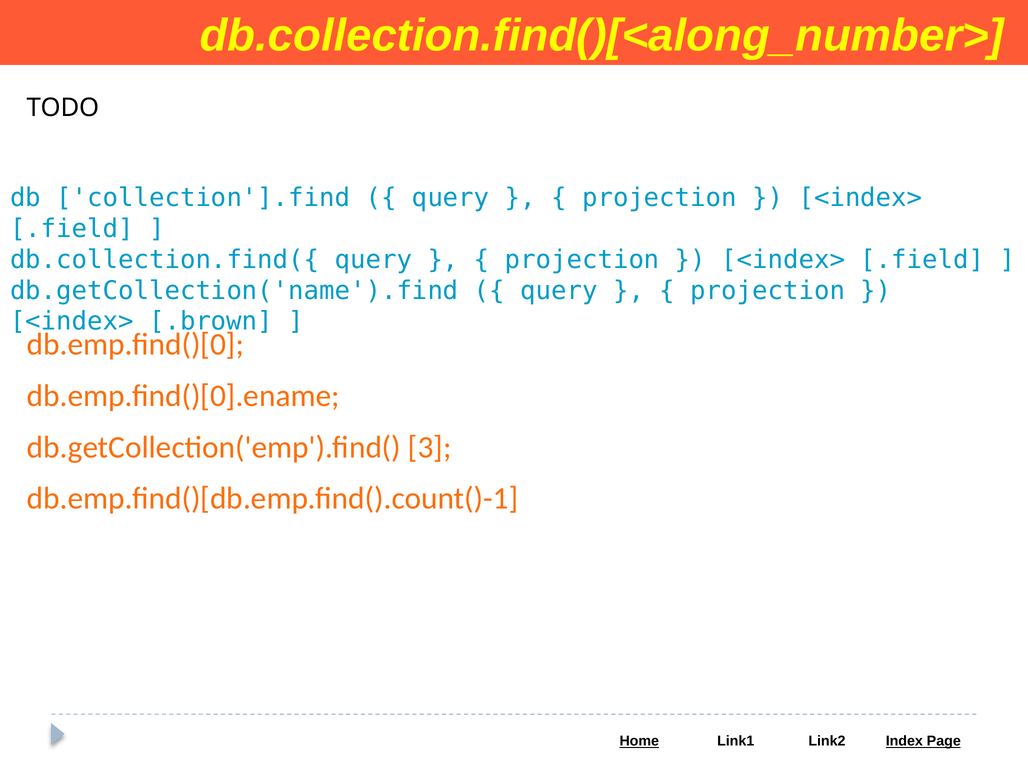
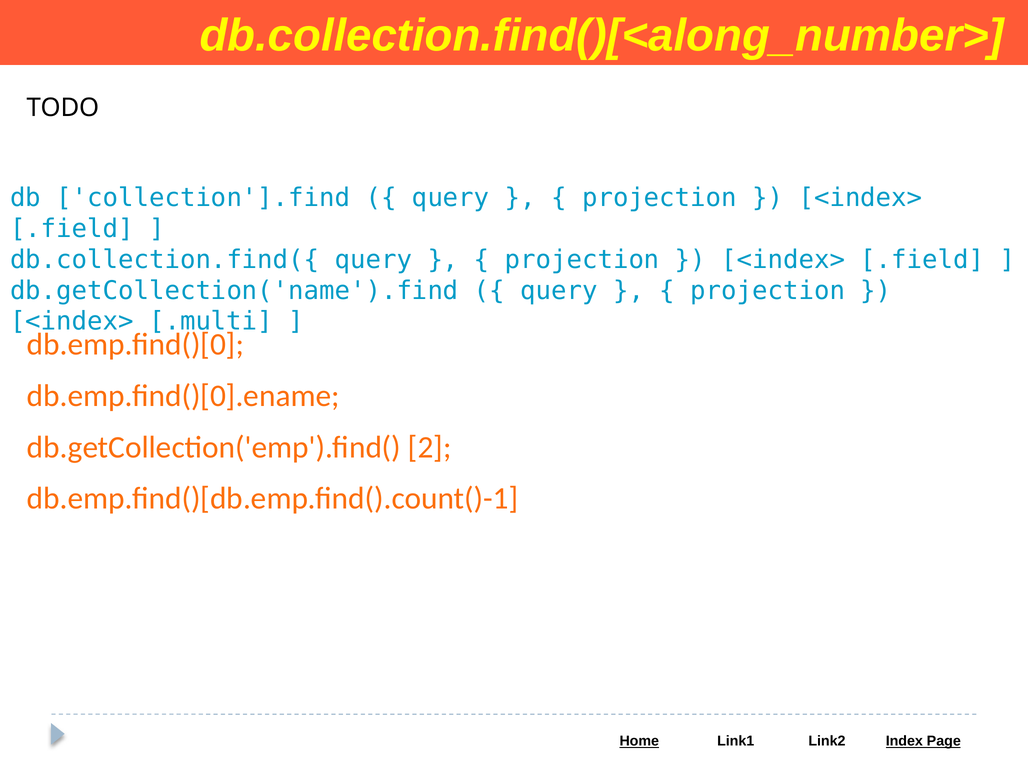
.brown: .brown -> .multi
3: 3 -> 2
